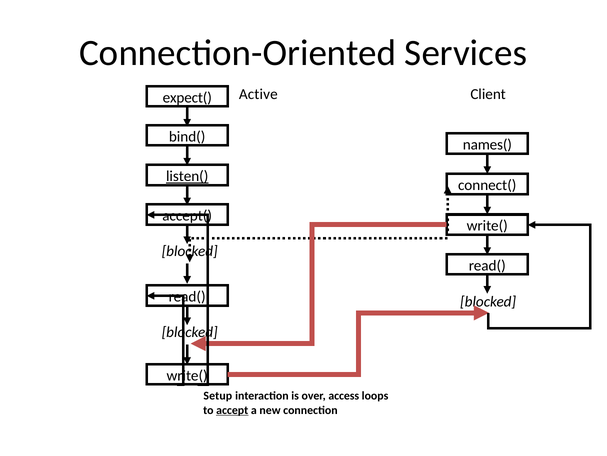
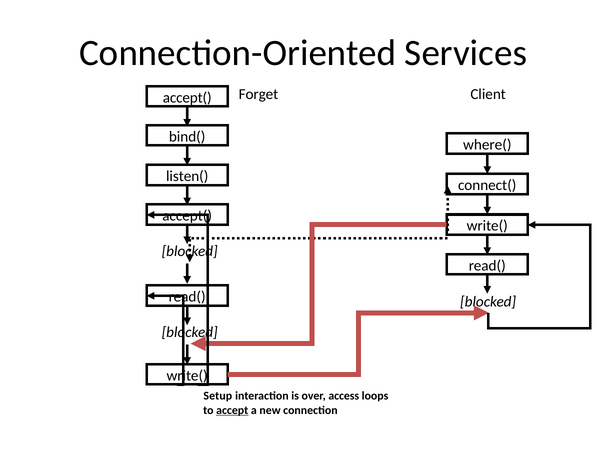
Active: Active -> Forget
expect( at (187, 97): expect( -> accept(
names(: names( -> where(
listen( underline: present -> none
